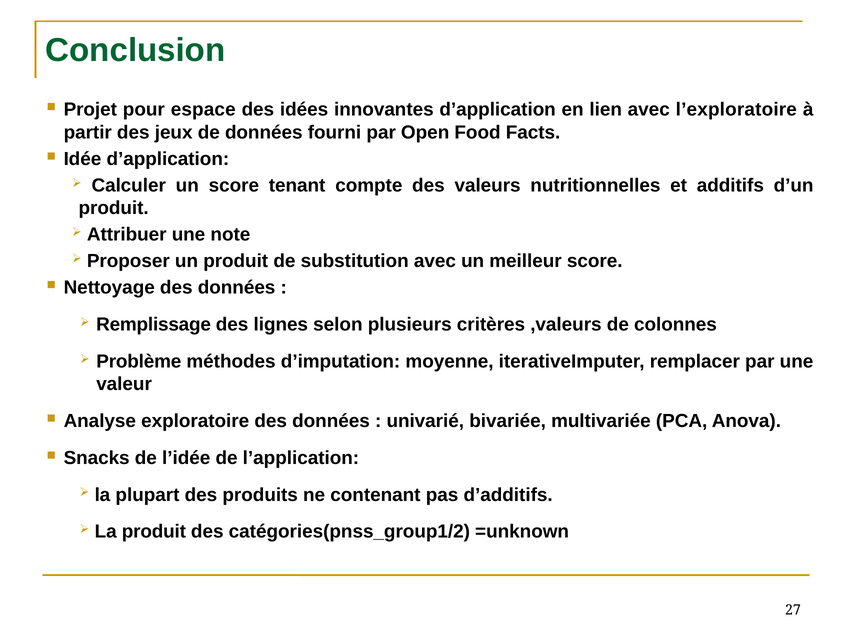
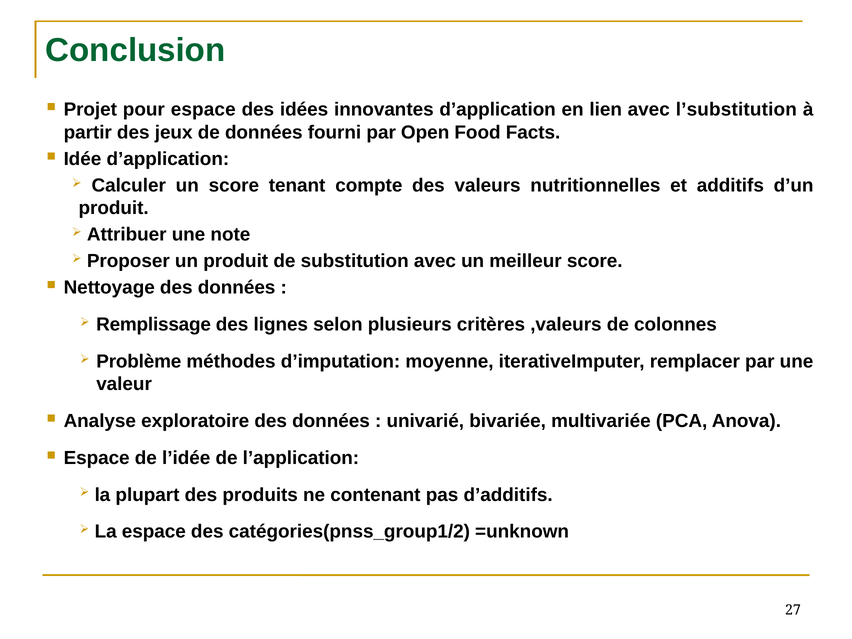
l’exploratoire: l’exploratoire -> l’substitution
Snacks at (97, 458): Snacks -> Espace
La produit: produit -> espace
